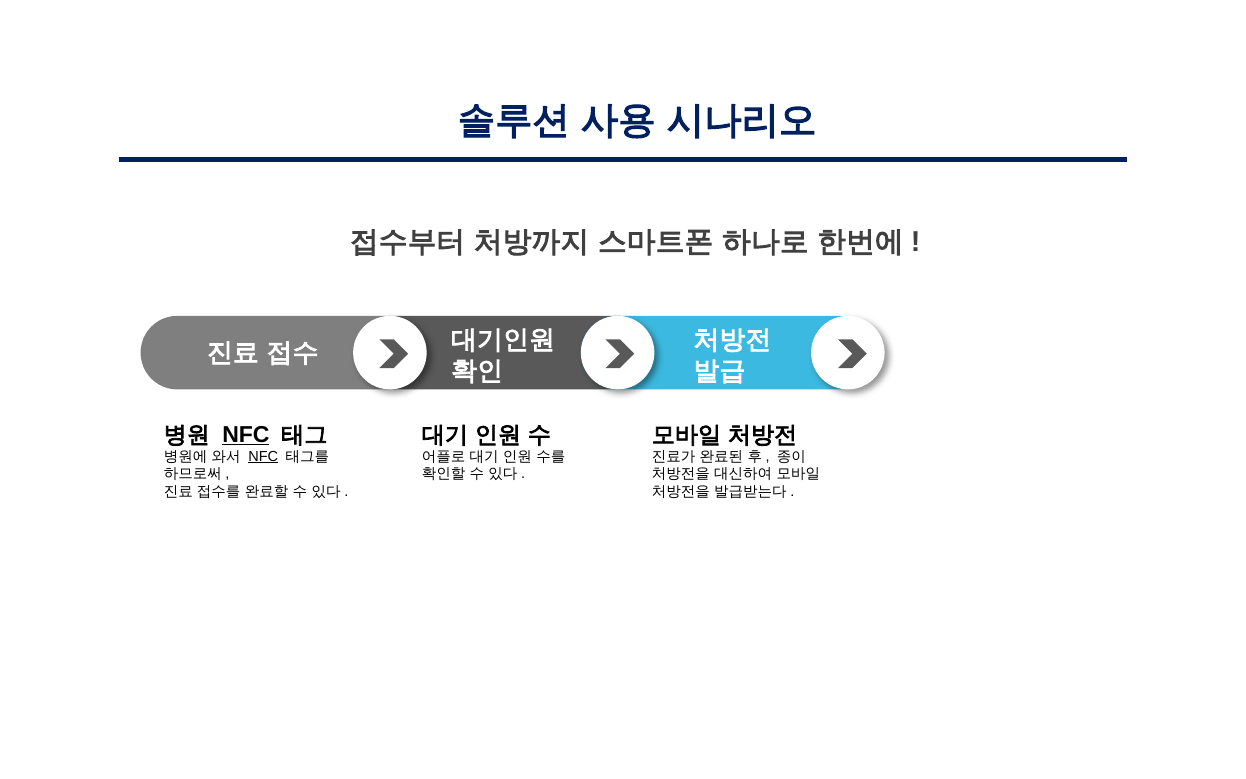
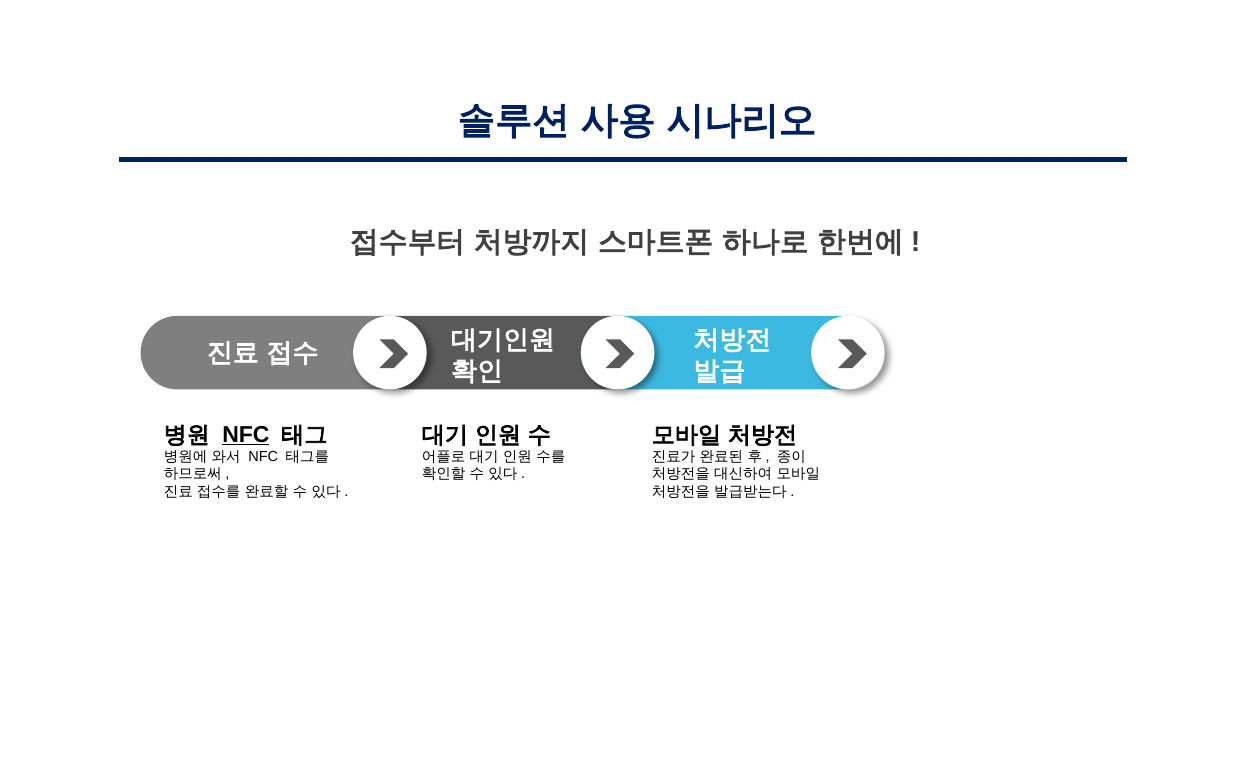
NFC at (263, 456) underline: present -> none
